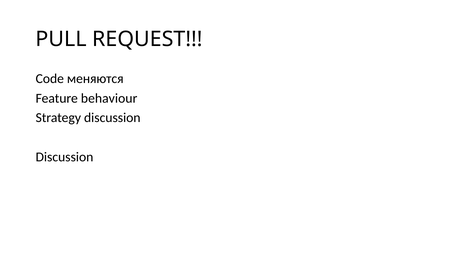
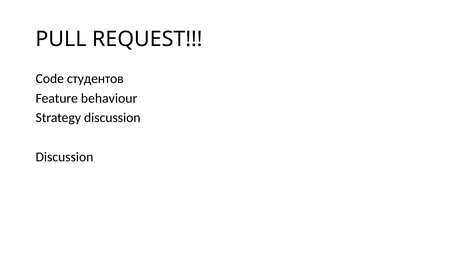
меняются: меняются -> студентов
